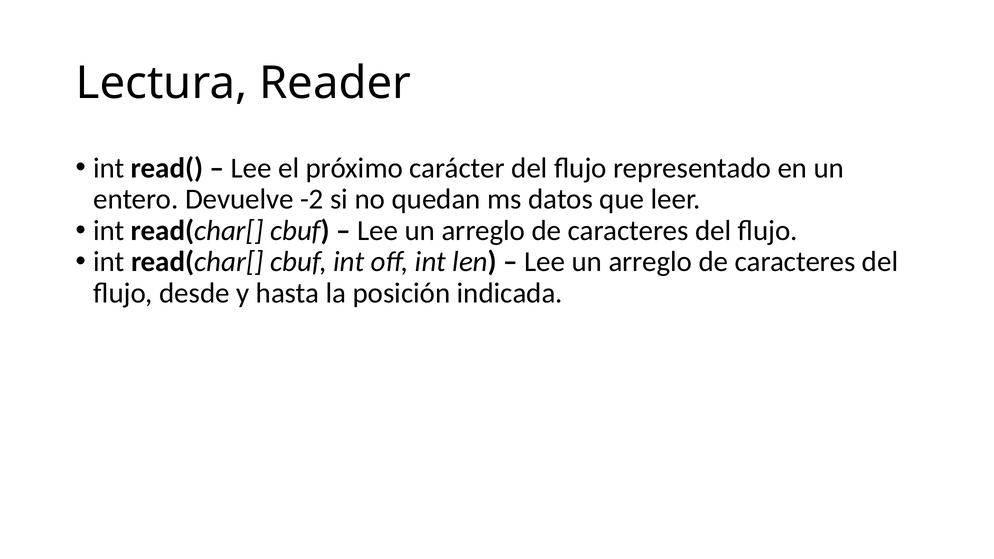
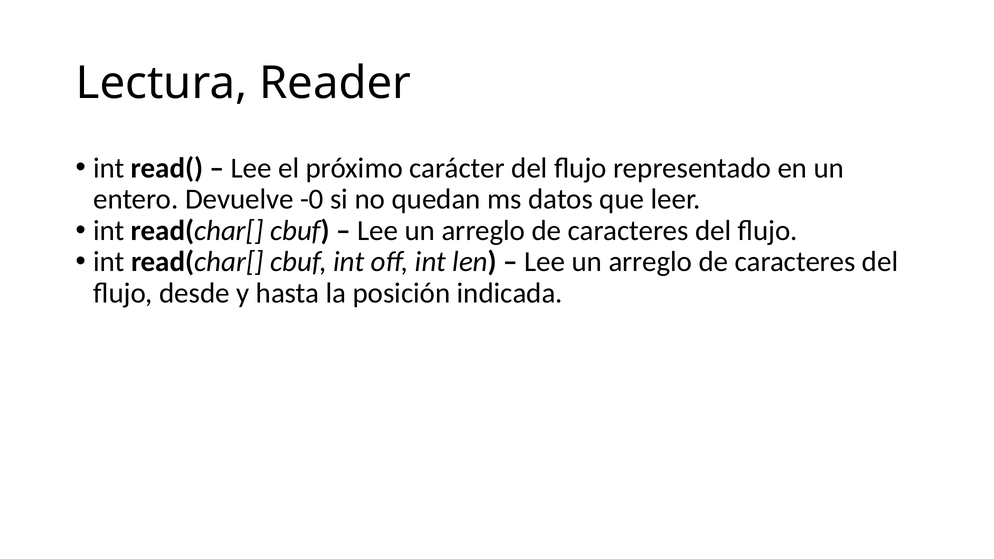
-2: -2 -> -0
